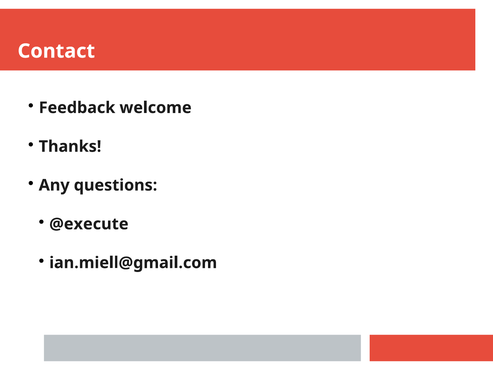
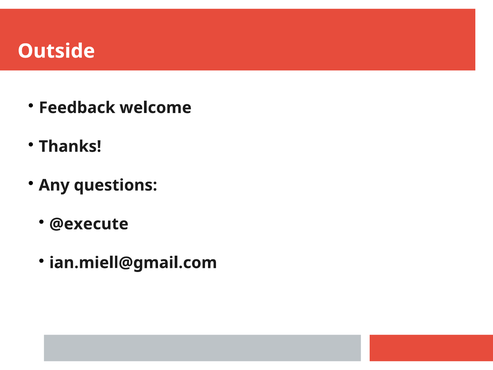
Contact: Contact -> Outside
